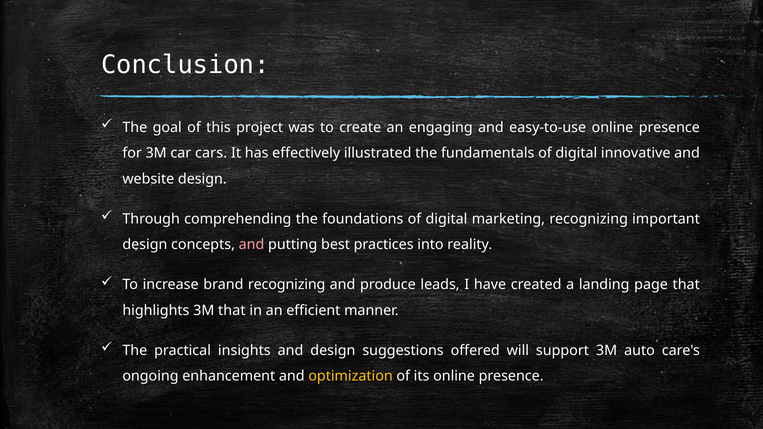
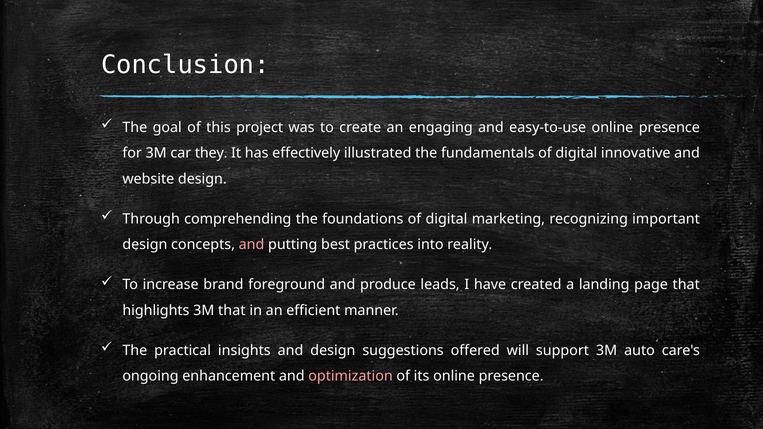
cars: cars -> they
brand recognizing: recognizing -> foreground
optimization colour: yellow -> pink
